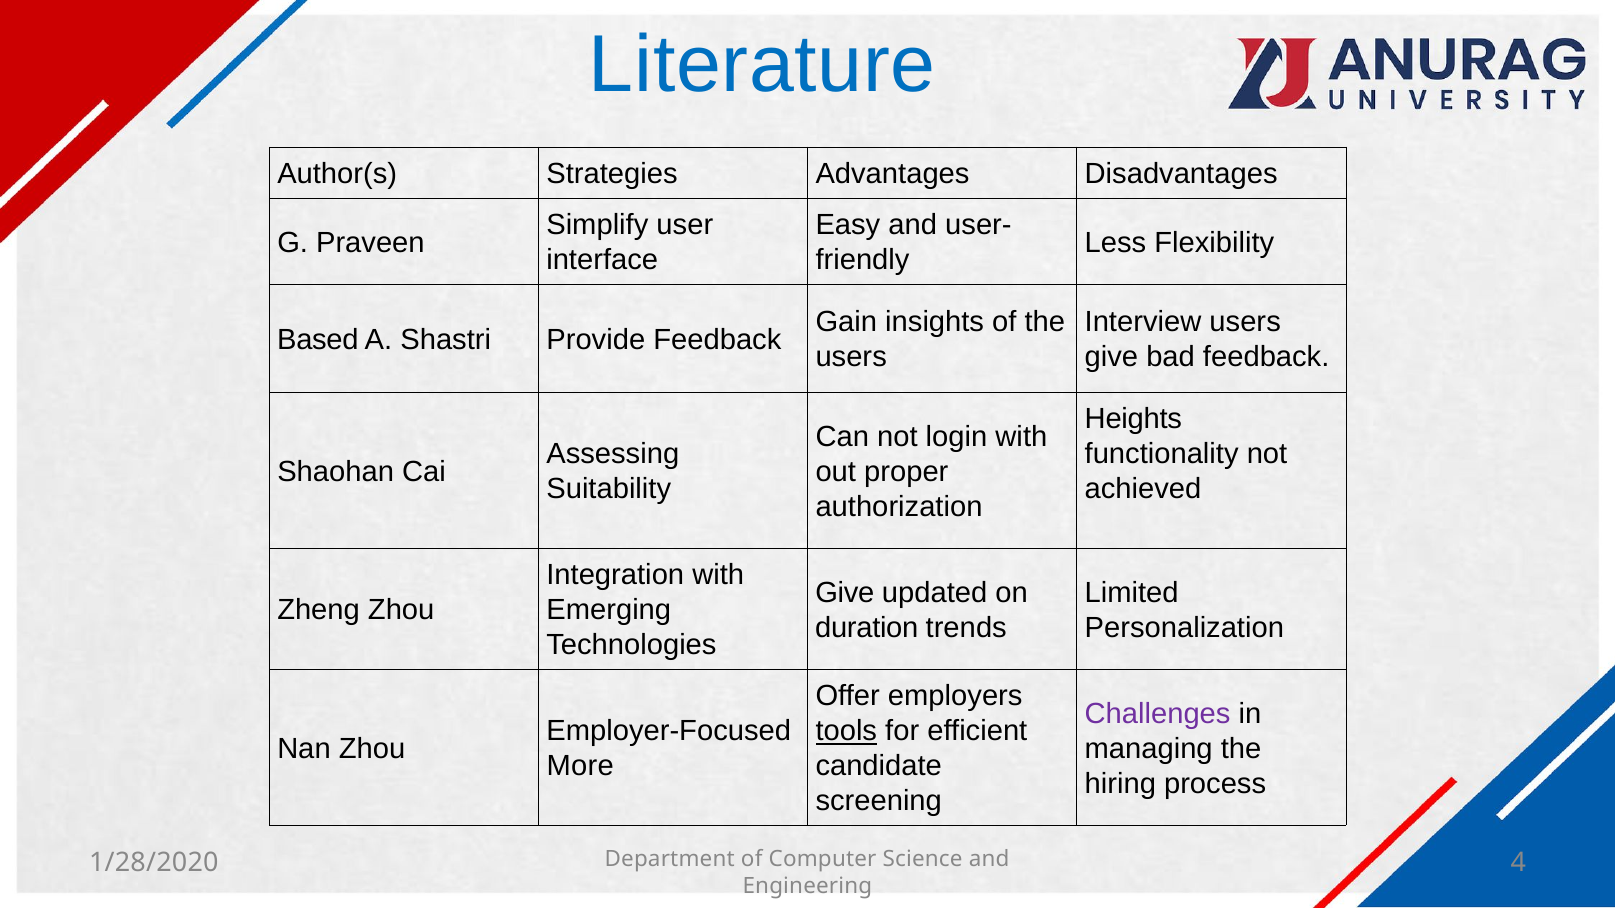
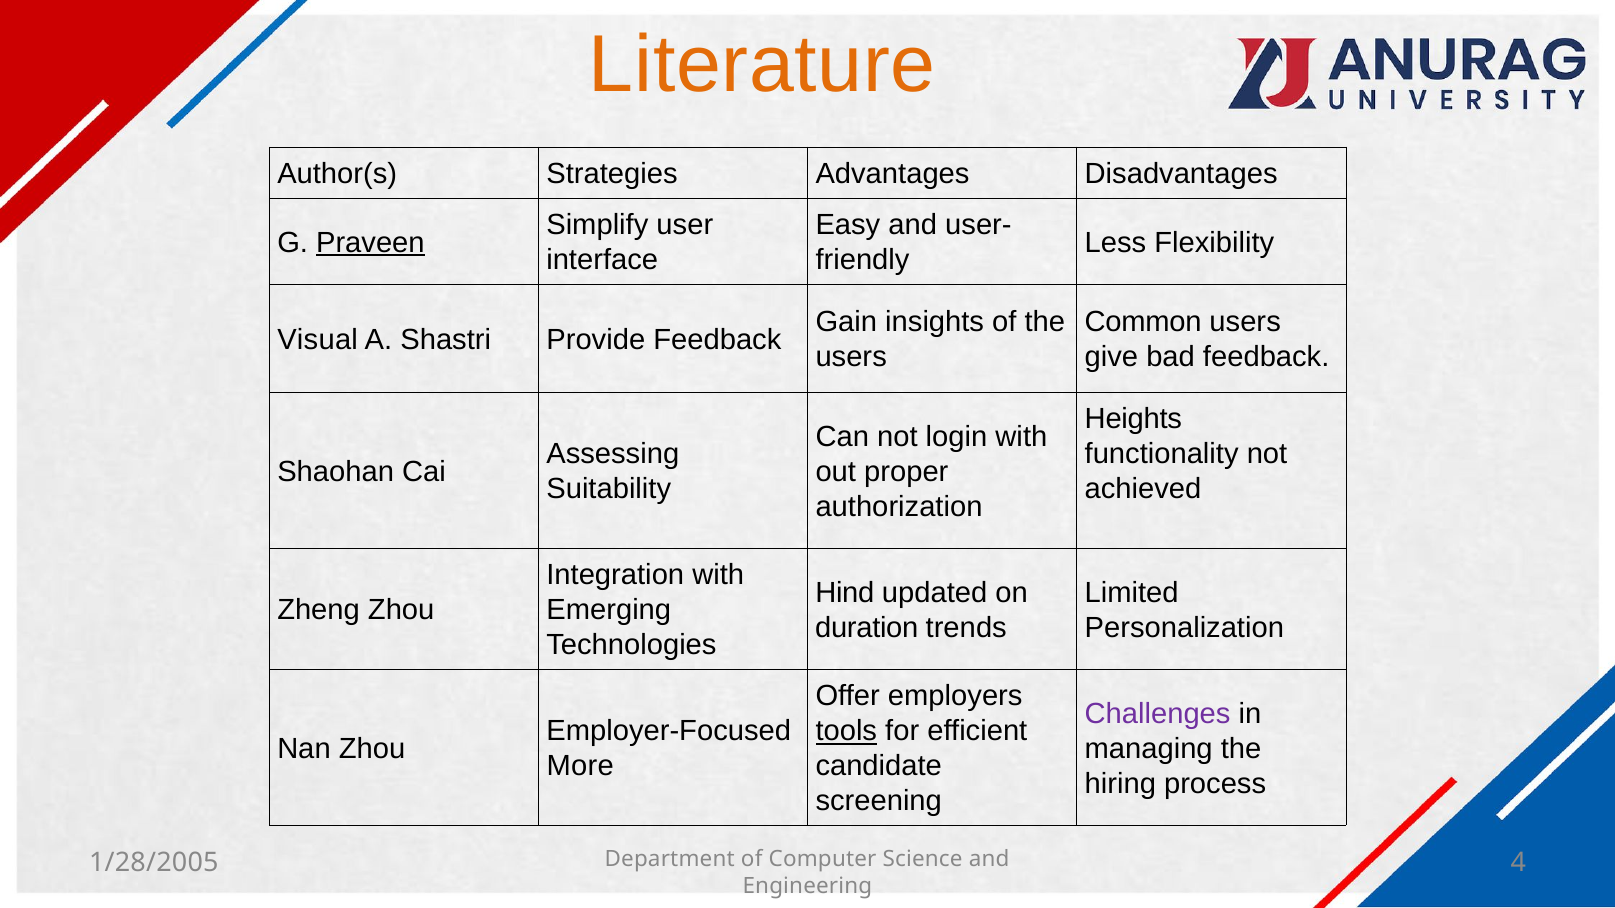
Literature colour: blue -> orange
Praveen underline: none -> present
Interview: Interview -> Common
Based: Based -> Visual
Give at (845, 593): Give -> Hind
1/28/2020: 1/28/2020 -> 1/28/2005
